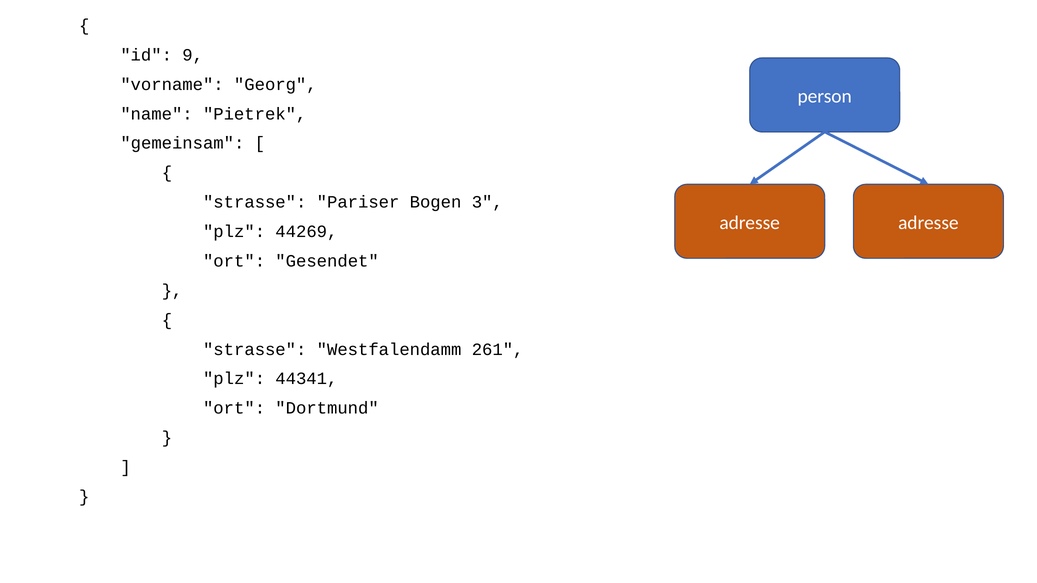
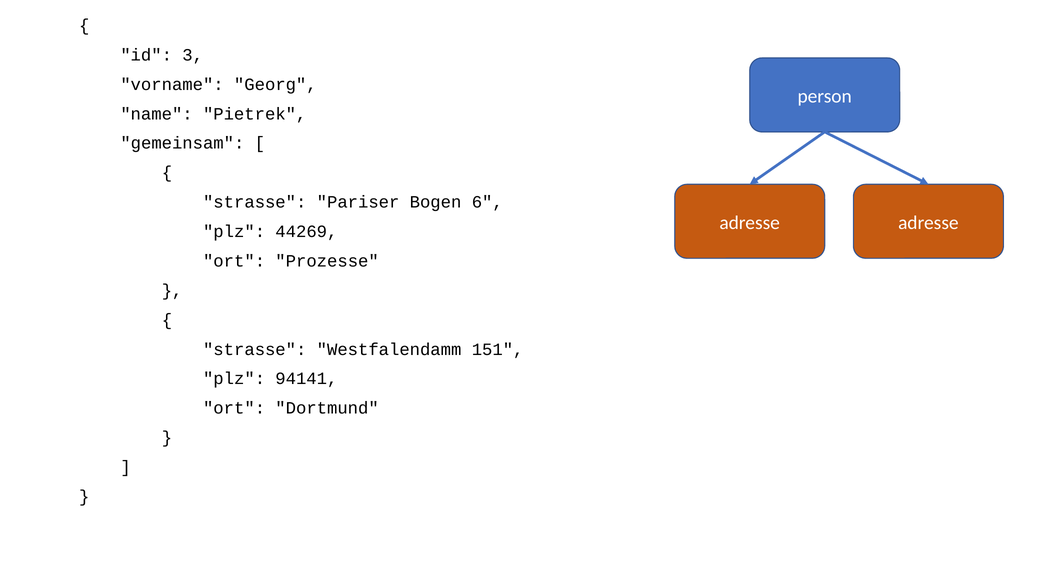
9: 9 -> 3
3: 3 -> 6
Gesendet: Gesendet -> Prozesse
261: 261 -> 151
44341: 44341 -> 94141
